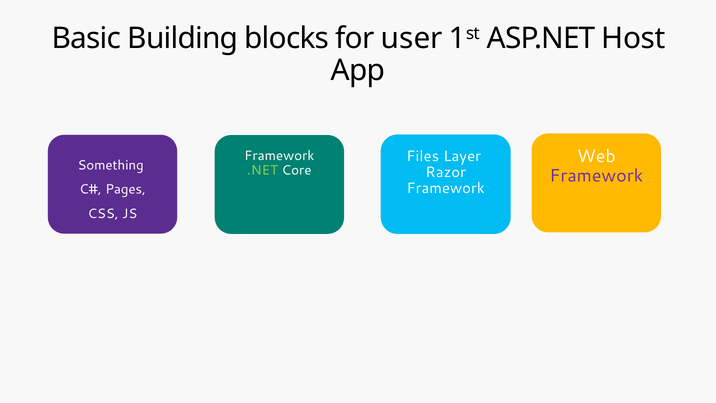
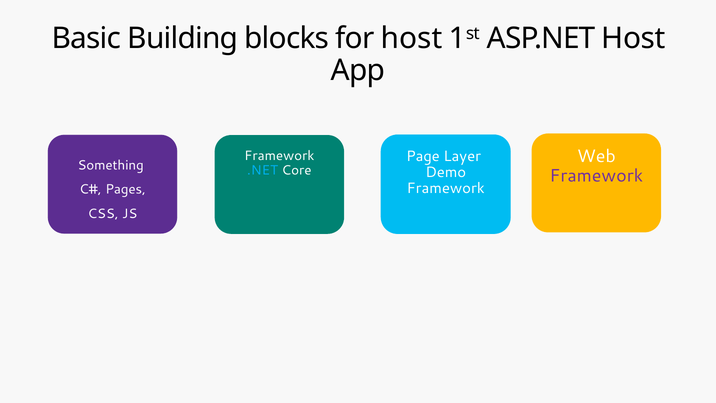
for user: user -> host
Files: Files -> Page
.NET colour: light green -> light blue
Razor: Razor -> Demo
